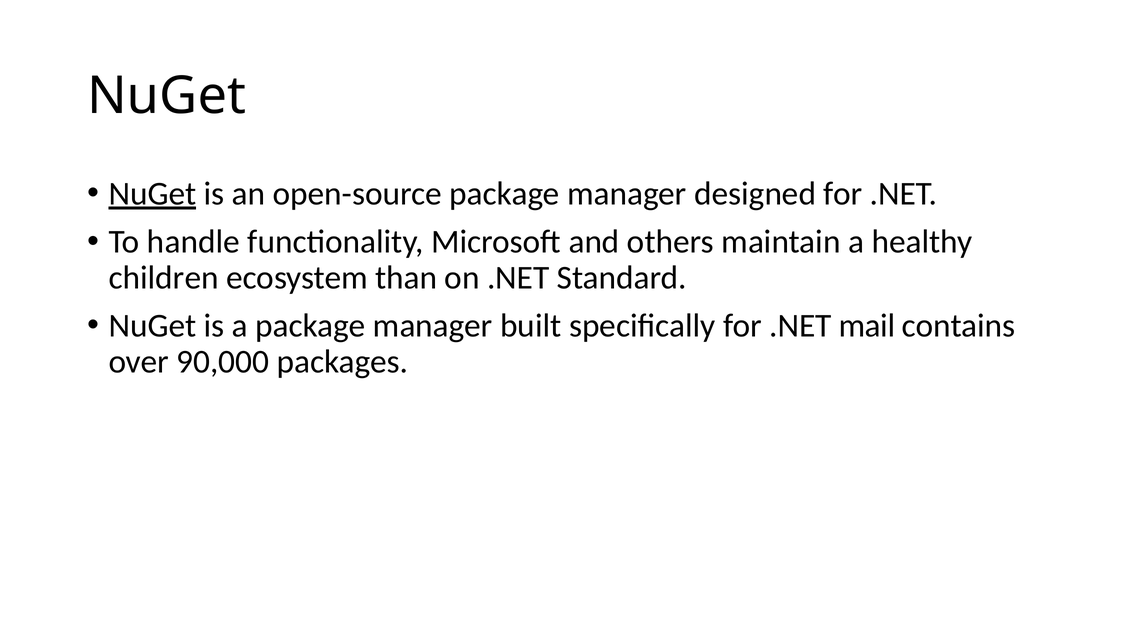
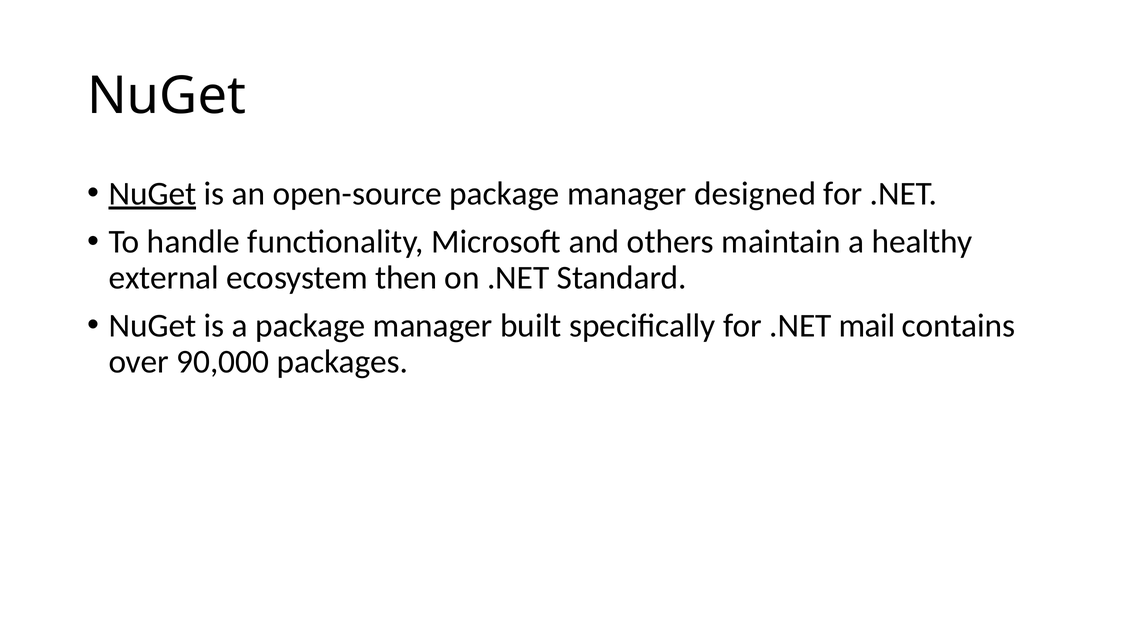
children: children -> external
than: than -> then
